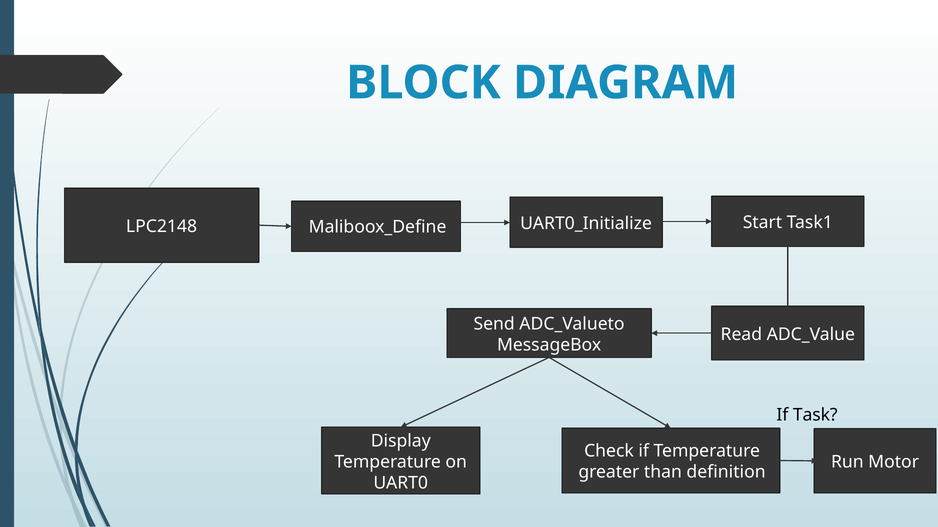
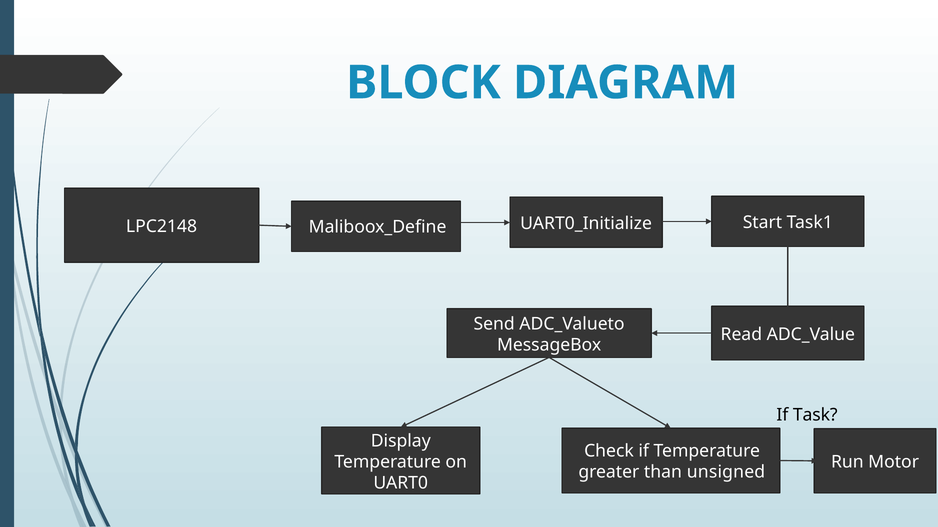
definition: definition -> unsigned
